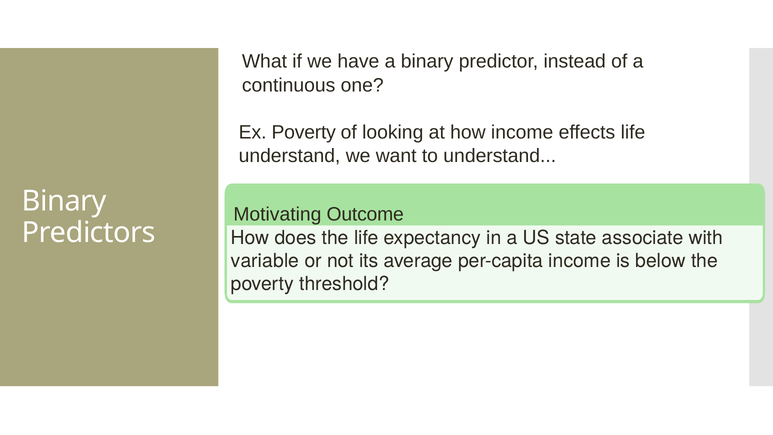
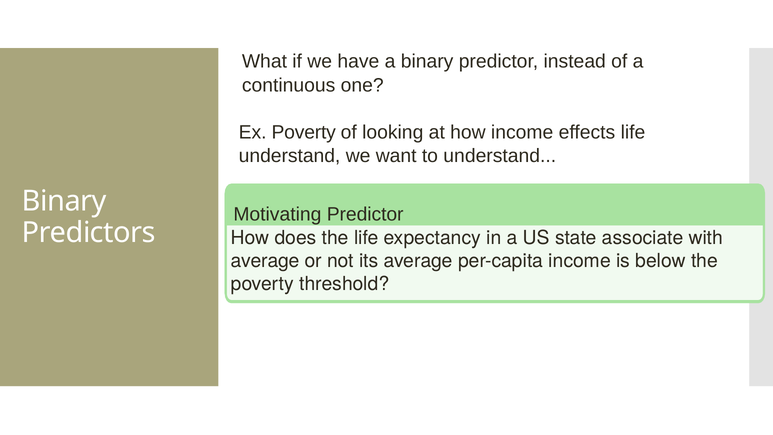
Motivating Outcome: Outcome -> Predictor
variable at (265, 261): variable -> average
